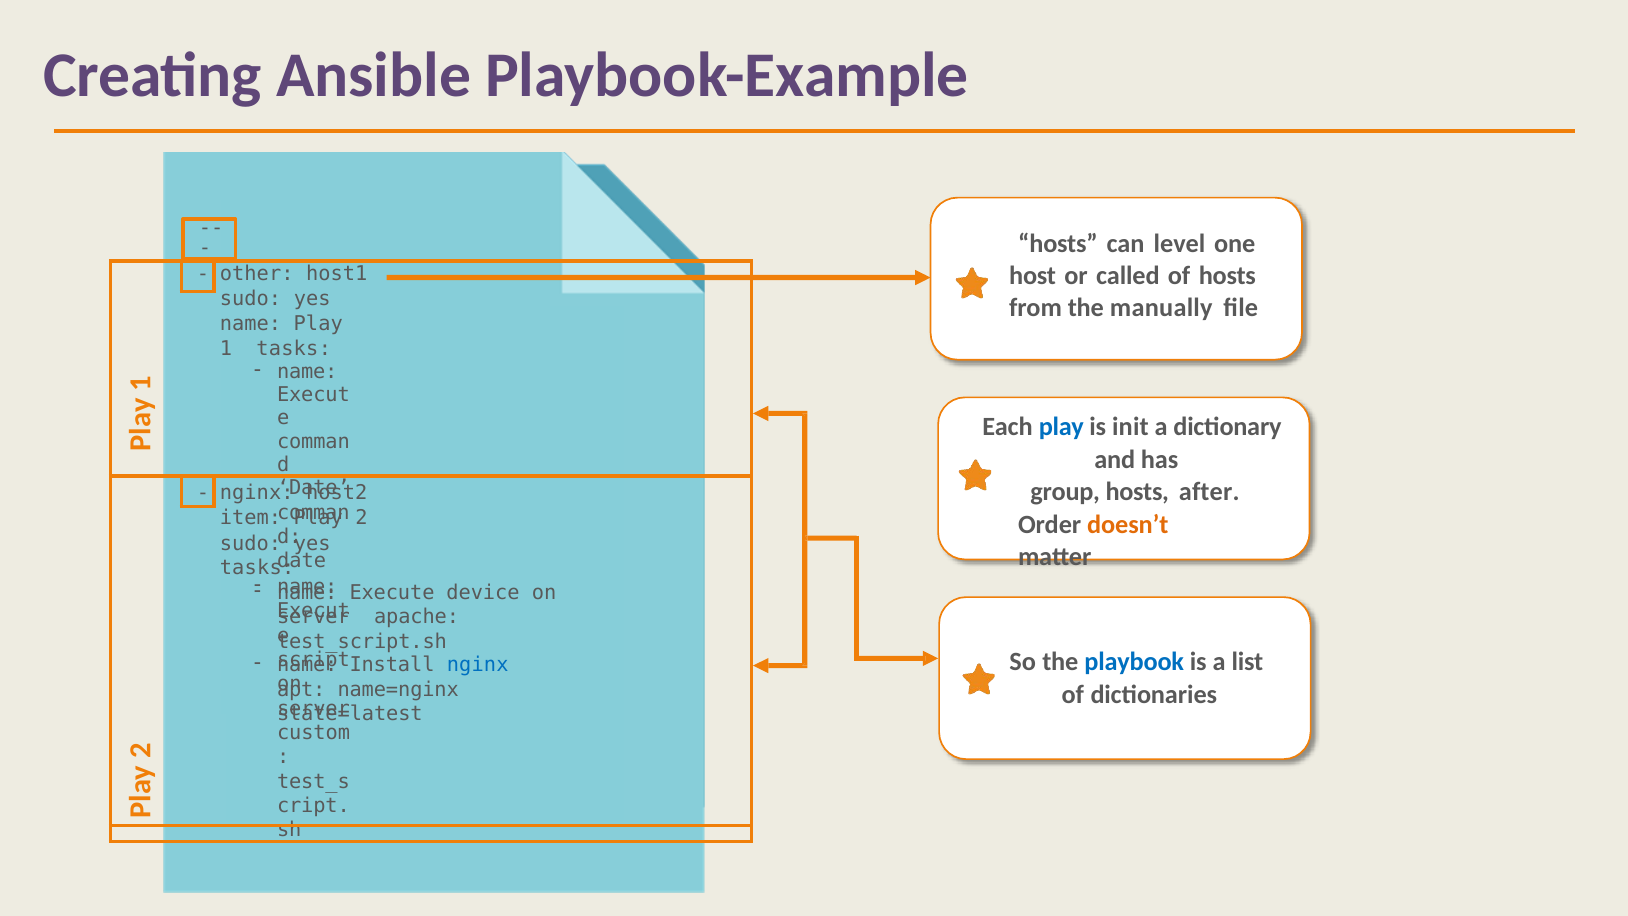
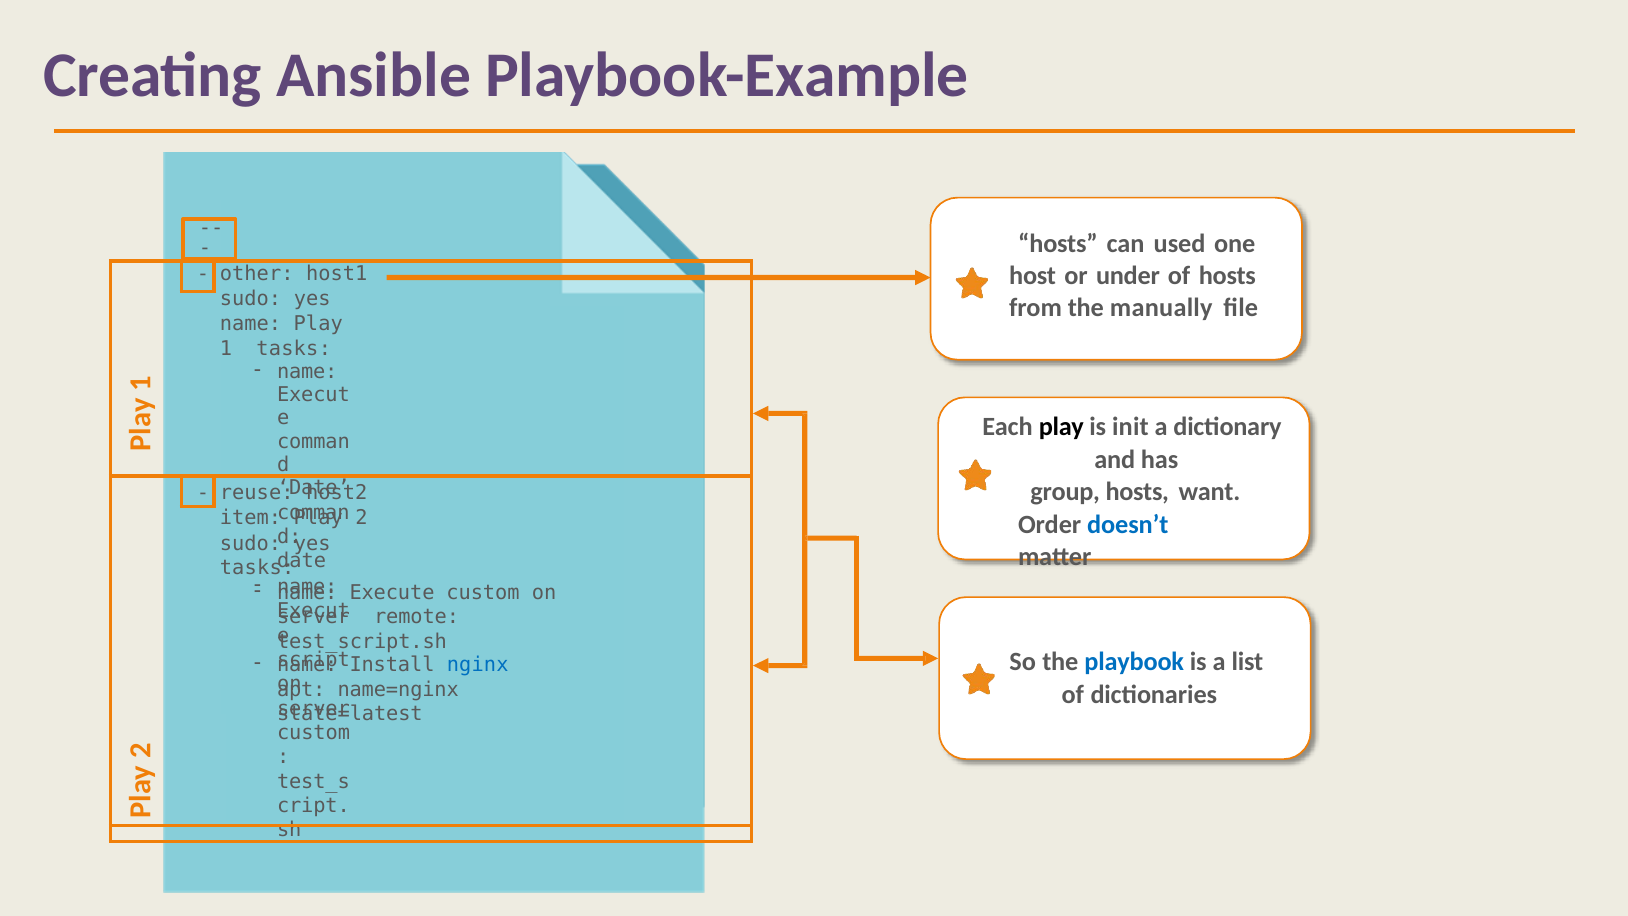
level: level -> used
called: called -> under
play at (1061, 427) colour: blue -> black
after: after -> want
nginx at (257, 493): nginx -> reuse
doesn’t colour: orange -> blue
Execute device: device -> custom
apache: apache -> remote
